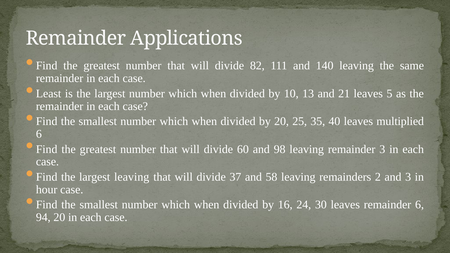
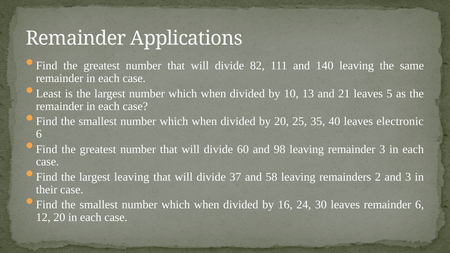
multiplied: multiplied -> electronic
hour: hour -> their
94: 94 -> 12
